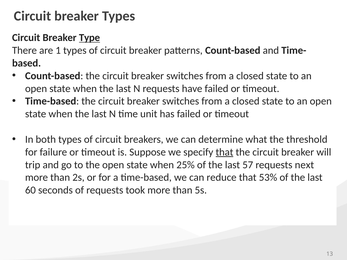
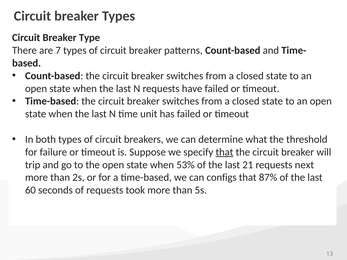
Type underline: present -> none
1: 1 -> 7
25%: 25% -> 53%
57: 57 -> 21
reduce: reduce -> configs
53%: 53% -> 87%
